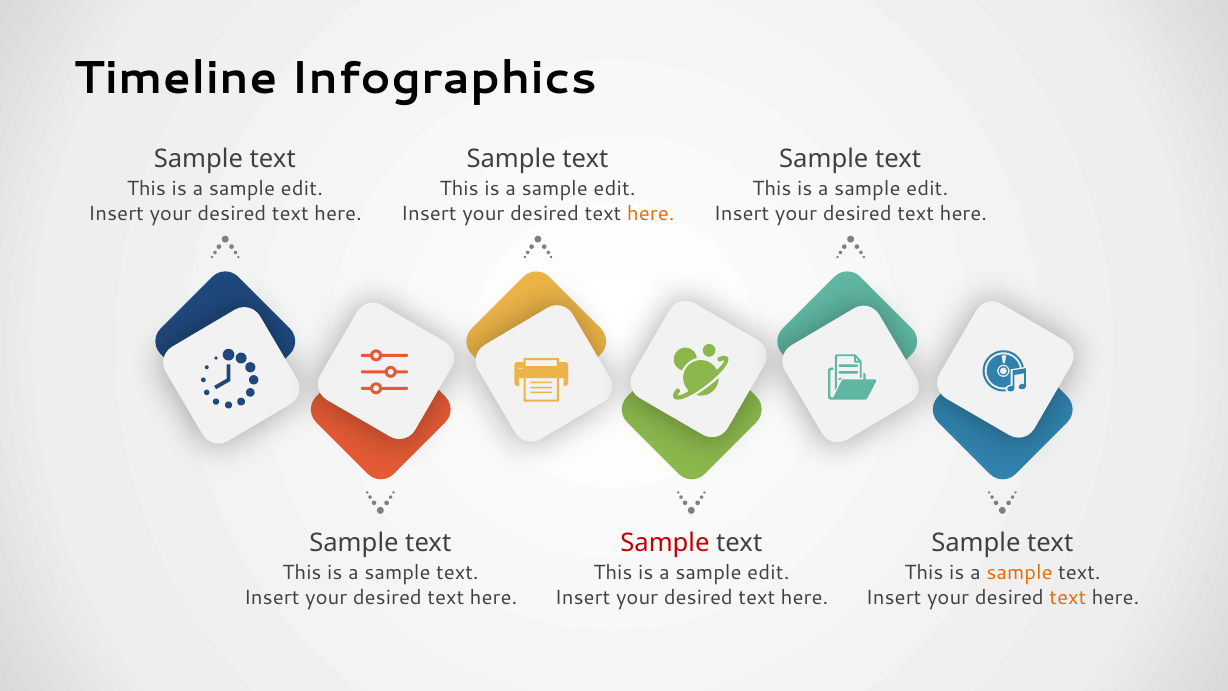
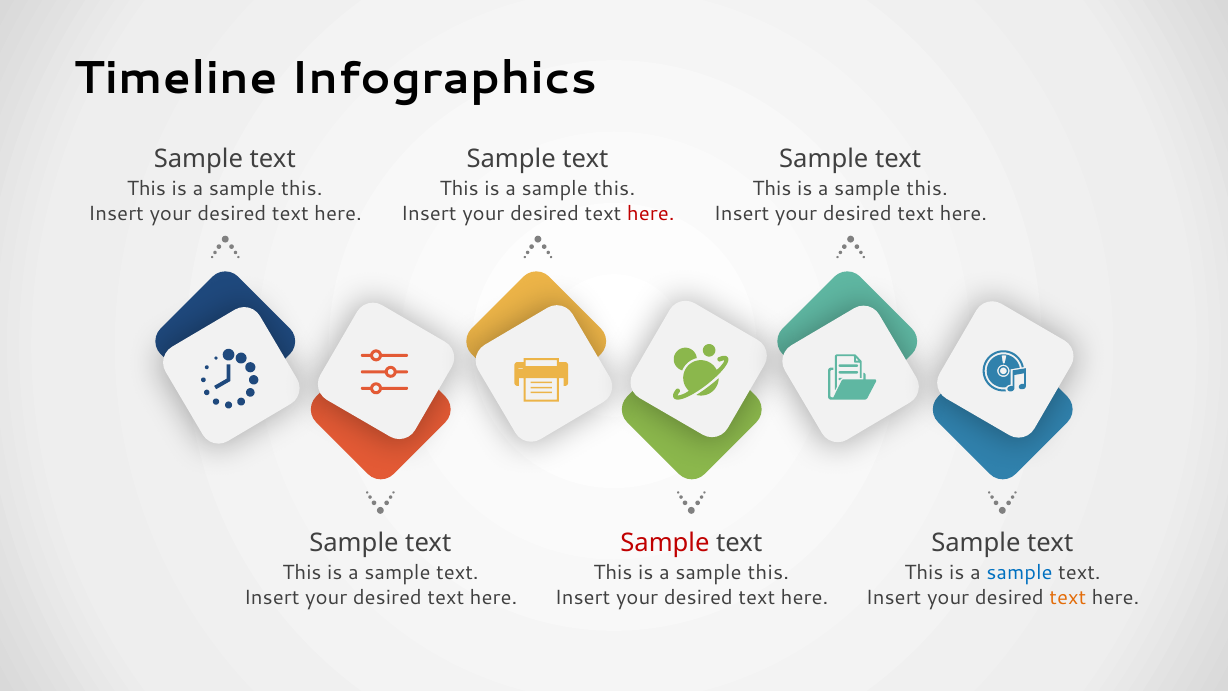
edit at (302, 189): edit -> this
edit at (615, 189): edit -> this
edit at (927, 189): edit -> this
here at (651, 214) colour: orange -> red
edit at (768, 573): edit -> this
sample at (1019, 573) colour: orange -> blue
